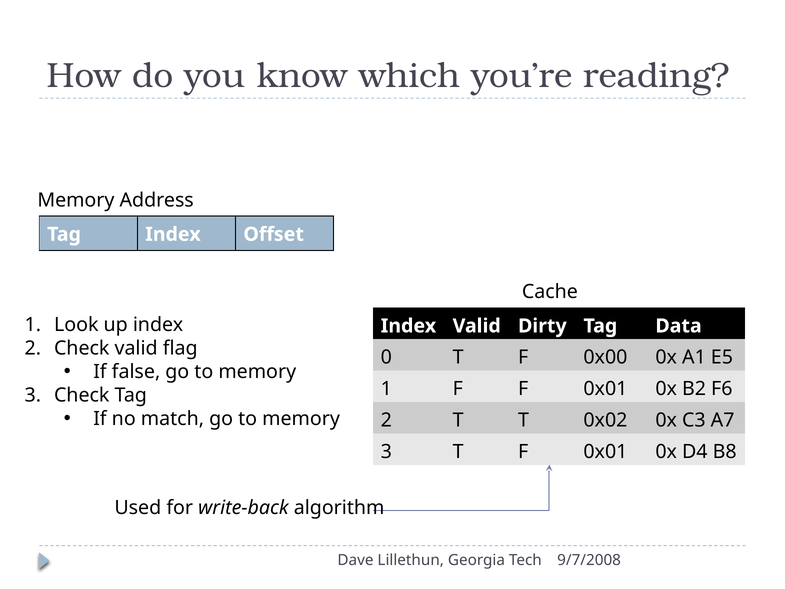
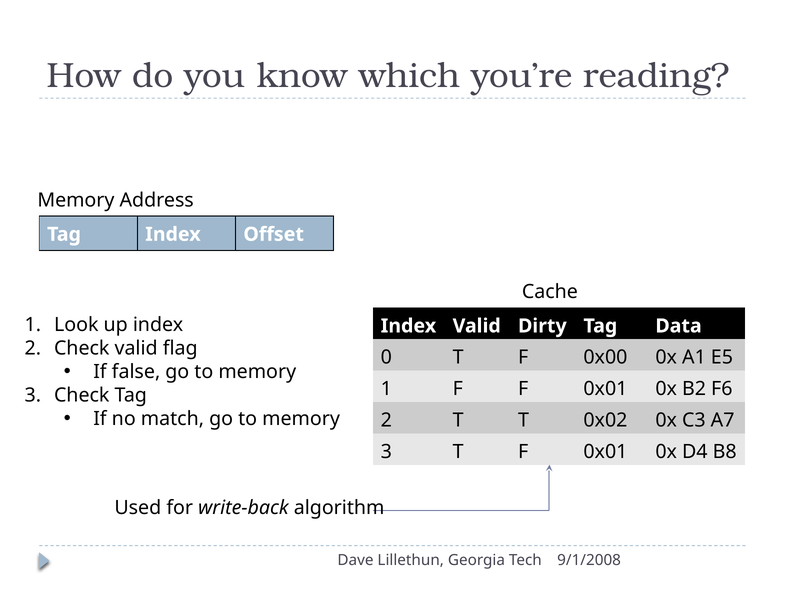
9/7/2008: 9/7/2008 -> 9/1/2008
